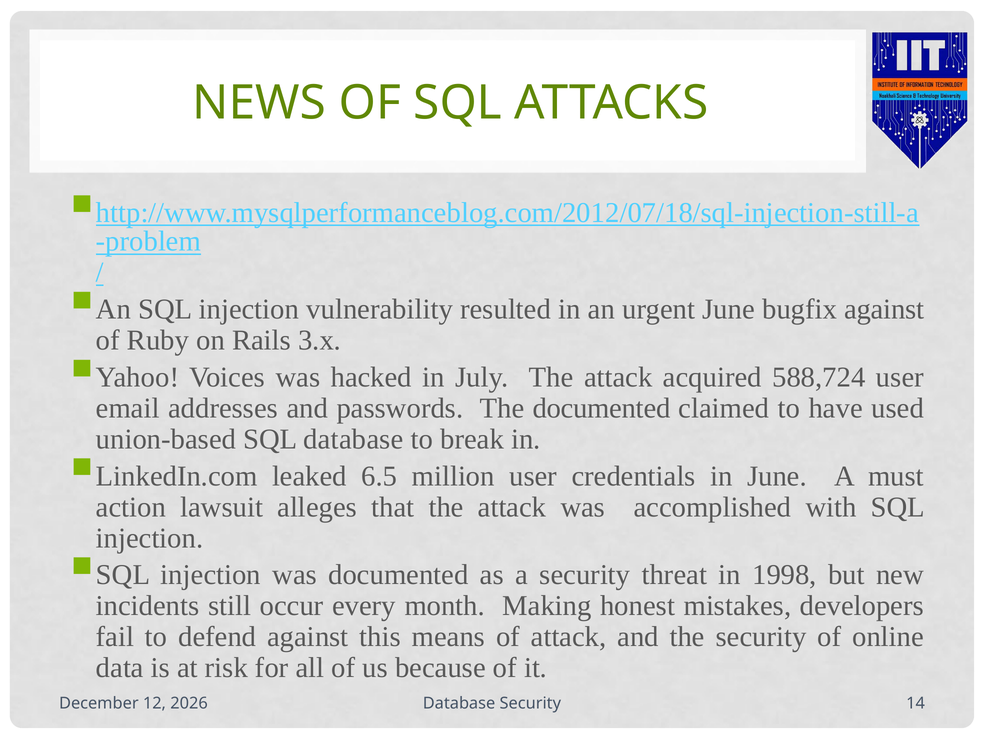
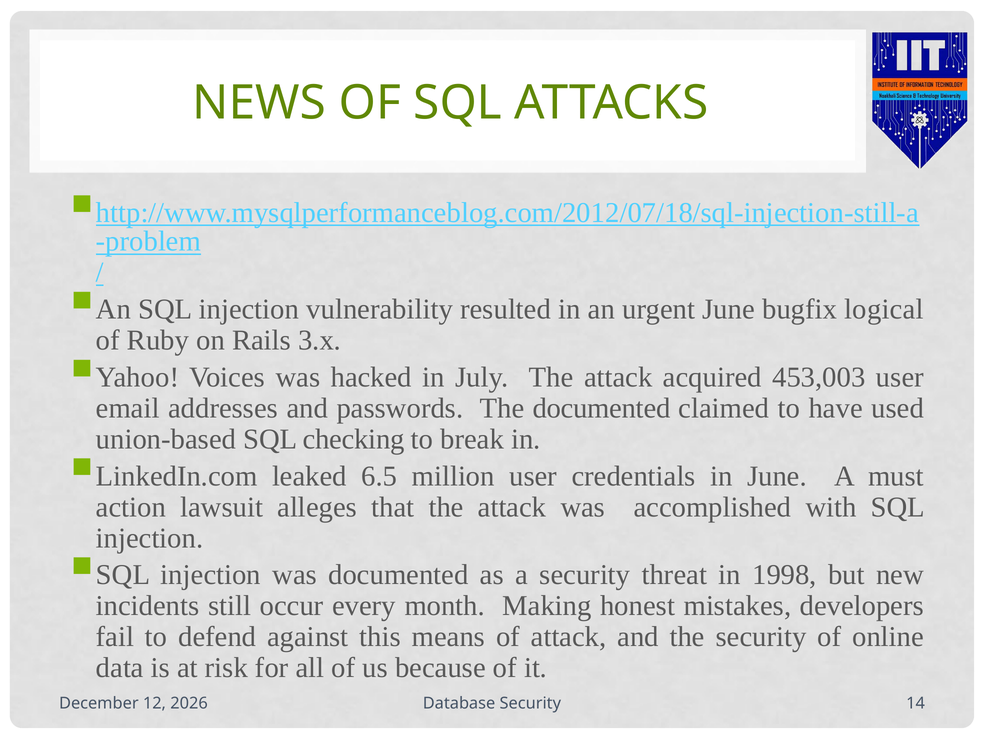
bugfix against: against -> logical
588,724: 588,724 -> 453,003
SQL database: database -> checking
